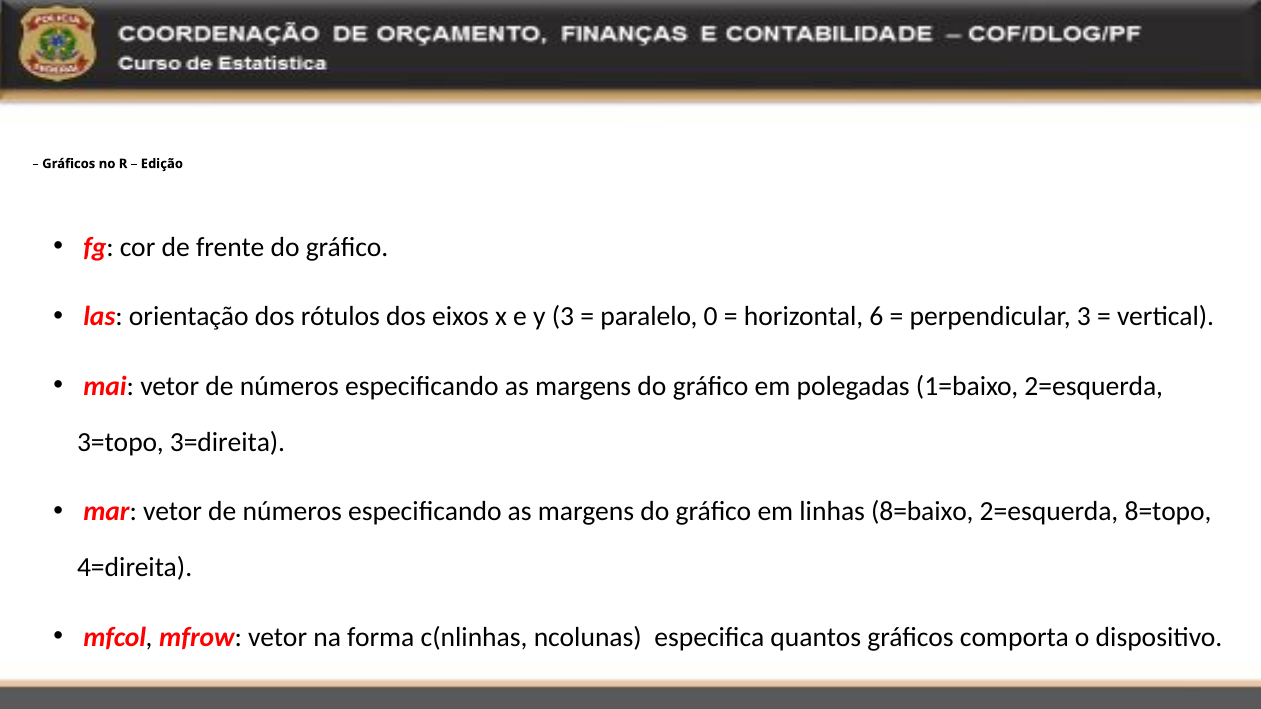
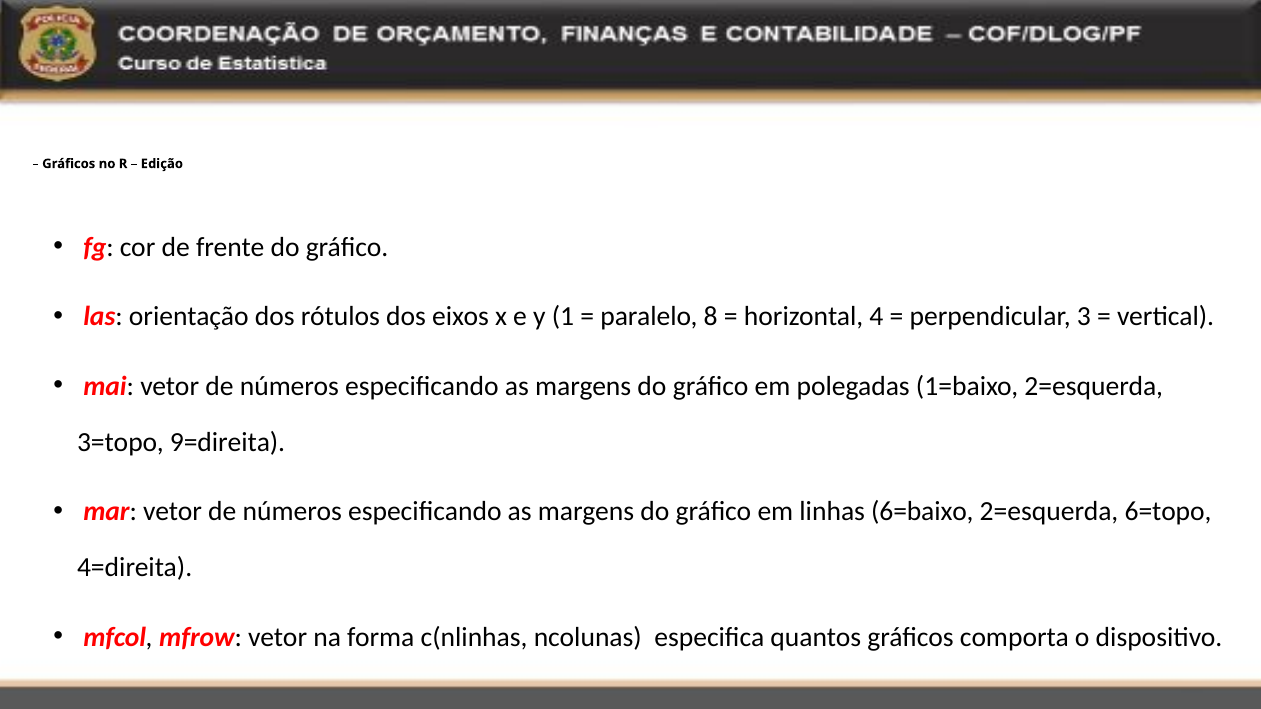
y 3: 3 -> 1
0: 0 -> 8
6: 6 -> 4
3=direita: 3=direita -> 9=direita
8=baixo: 8=baixo -> 6=baixo
8=topo: 8=topo -> 6=topo
